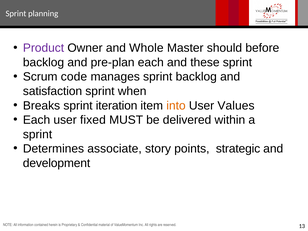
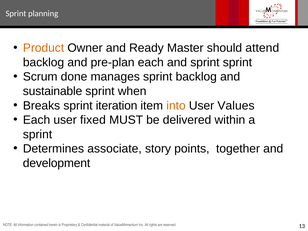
Product colour: purple -> orange
Whole: Whole -> Ready
before: before -> attend
and these: these -> sprint
code: code -> done
satisfaction: satisfaction -> sustainable
strategic: strategic -> together
